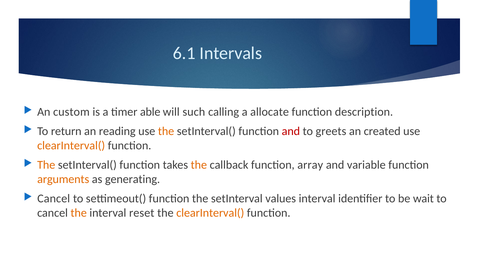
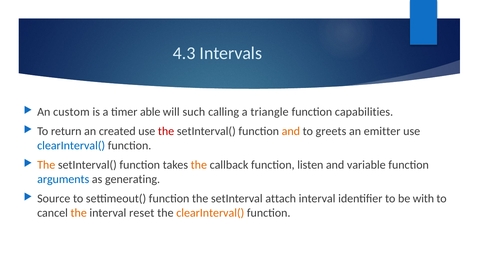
6.1: 6.1 -> 4.3
allocate: allocate -> triangle
description: description -> capabilities
reading: reading -> created
the at (166, 131) colour: orange -> red
and at (291, 131) colour: red -> orange
created: created -> emitter
clearInterval( at (71, 146) colour: orange -> blue
array: array -> listen
arguments colour: orange -> blue
Cancel at (54, 199): Cancel -> Source
values: values -> attach
wait: wait -> with
